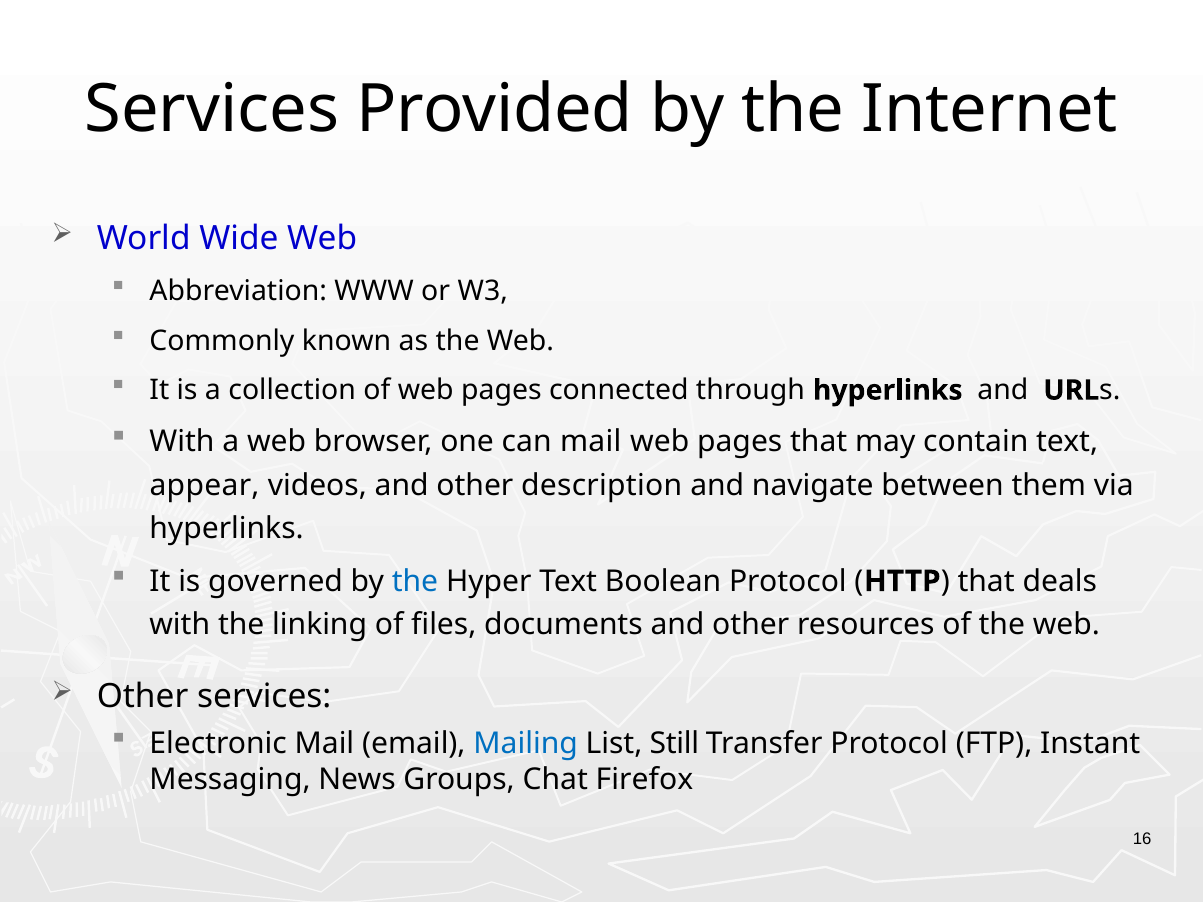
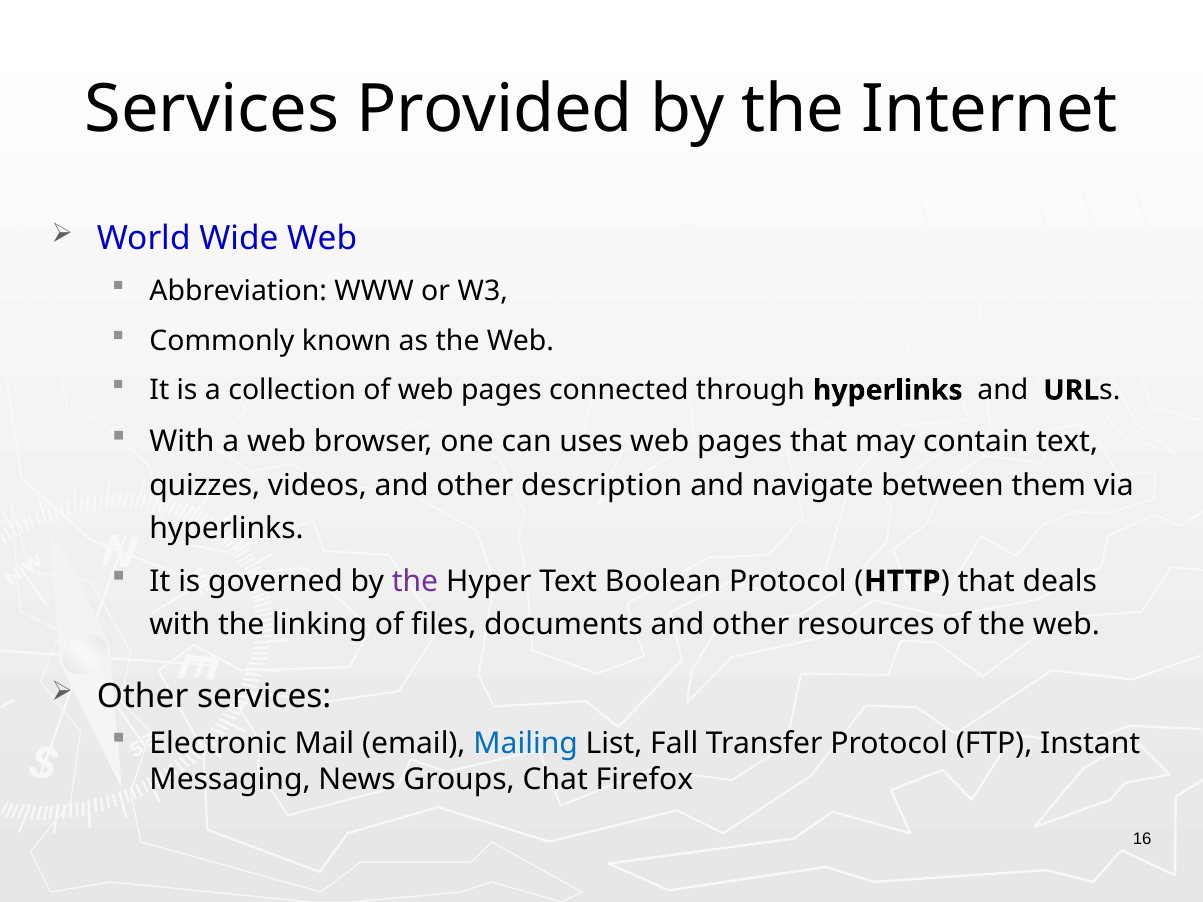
can mail: mail -> uses
appear: appear -> quizzes
the at (415, 581) colour: blue -> purple
Still: Still -> Fall
